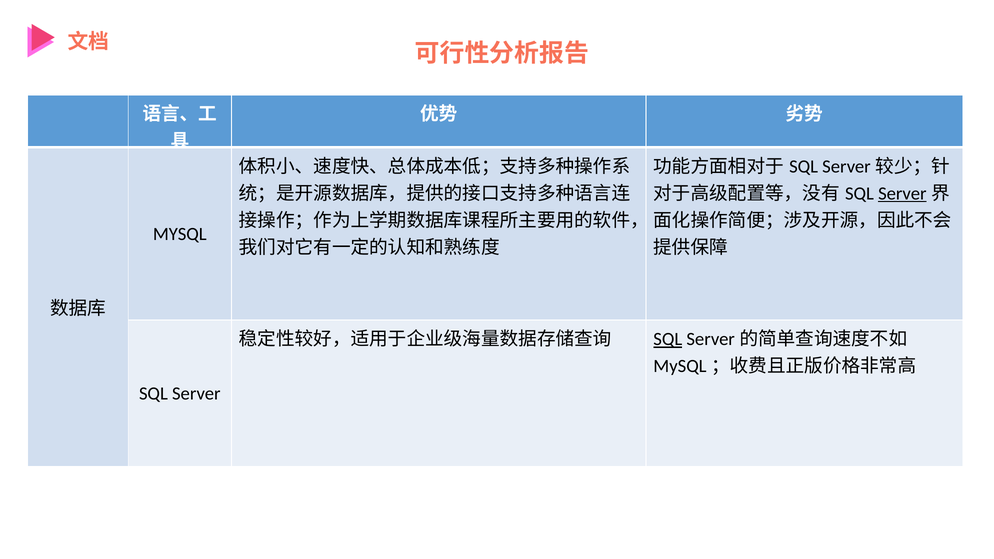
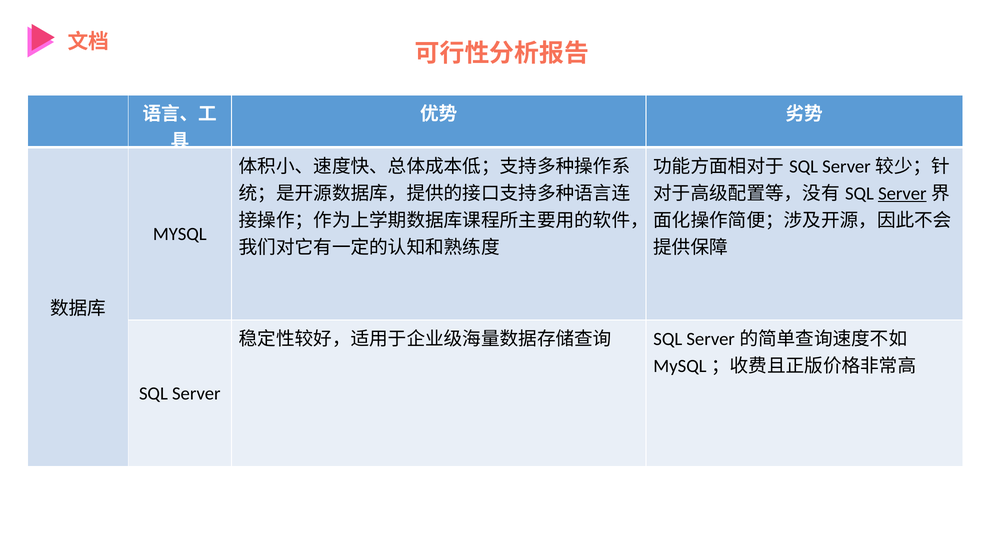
SQL at (668, 339) underline: present -> none
